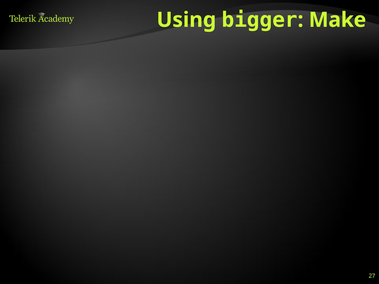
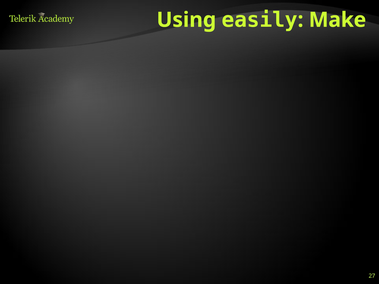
bigger: bigger -> easily
